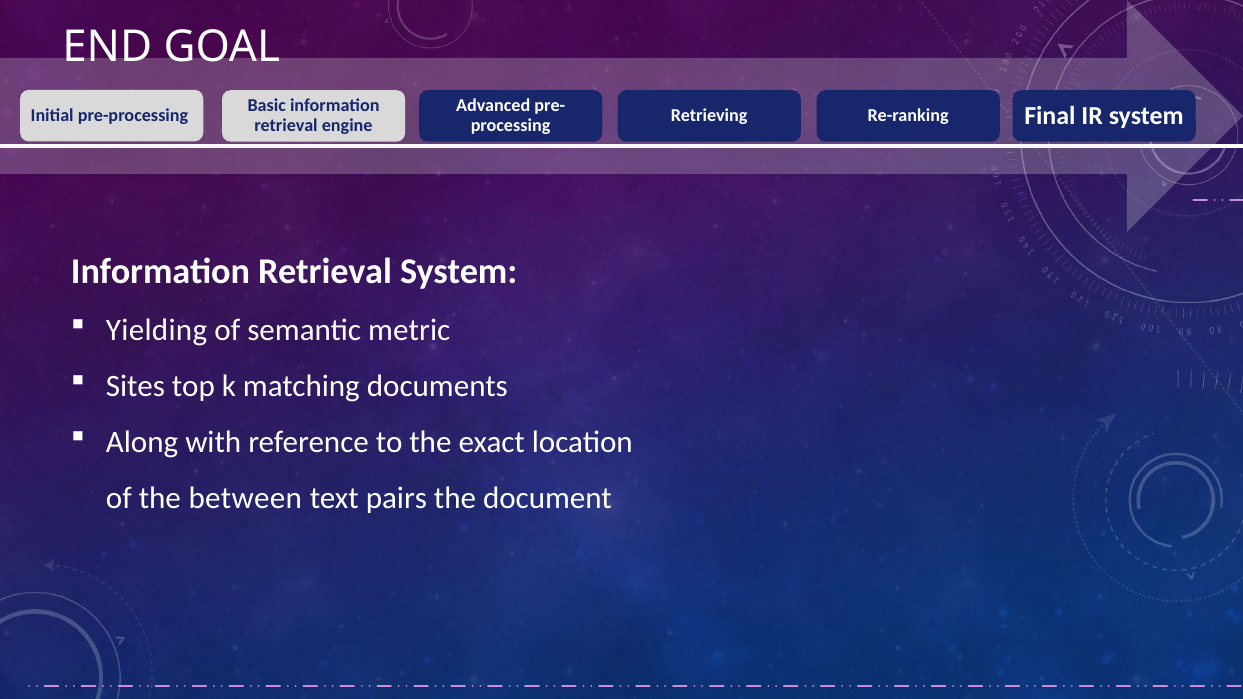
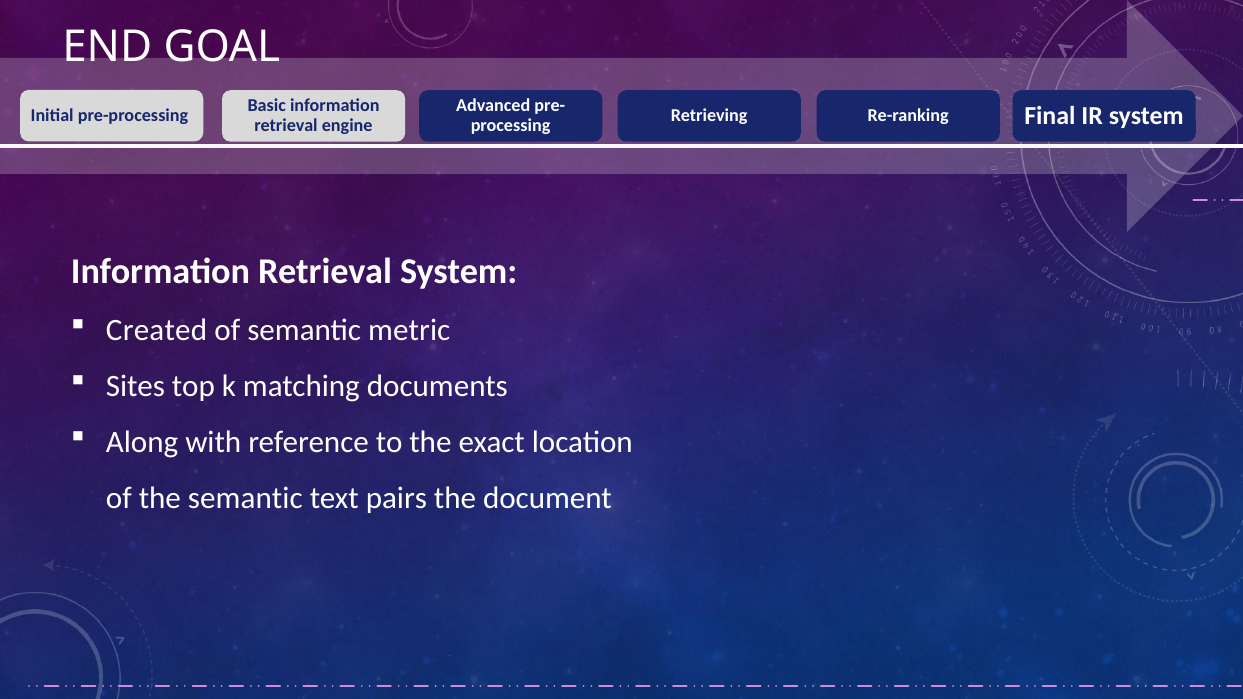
Yielding: Yielding -> Created
the between: between -> semantic
